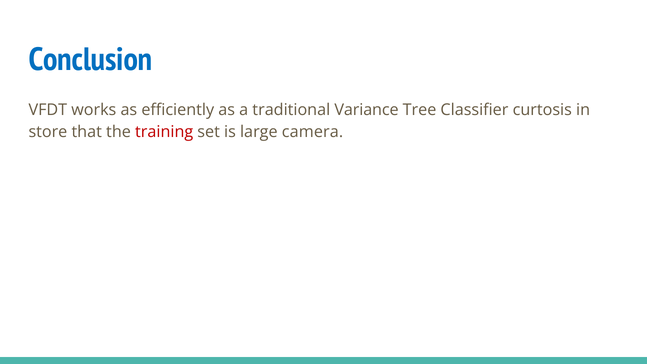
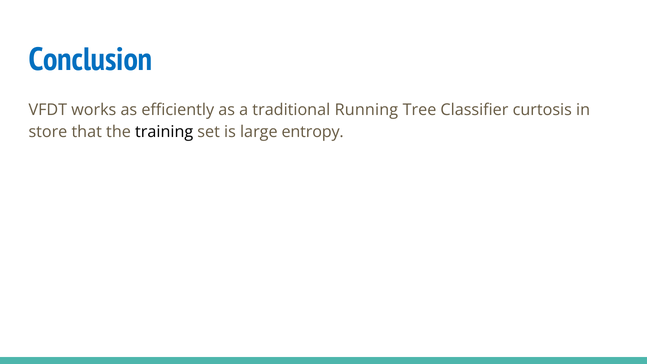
Variance: Variance -> Running
training colour: red -> black
camera: camera -> entropy
